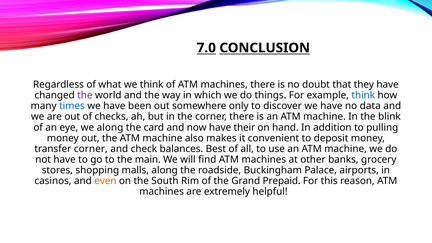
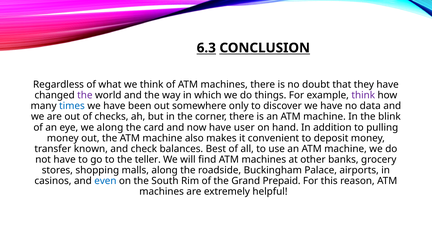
7.0: 7.0 -> 6.3
think at (363, 95) colour: blue -> purple
their: their -> user
transfer corner: corner -> known
main: main -> teller
even colour: orange -> blue
